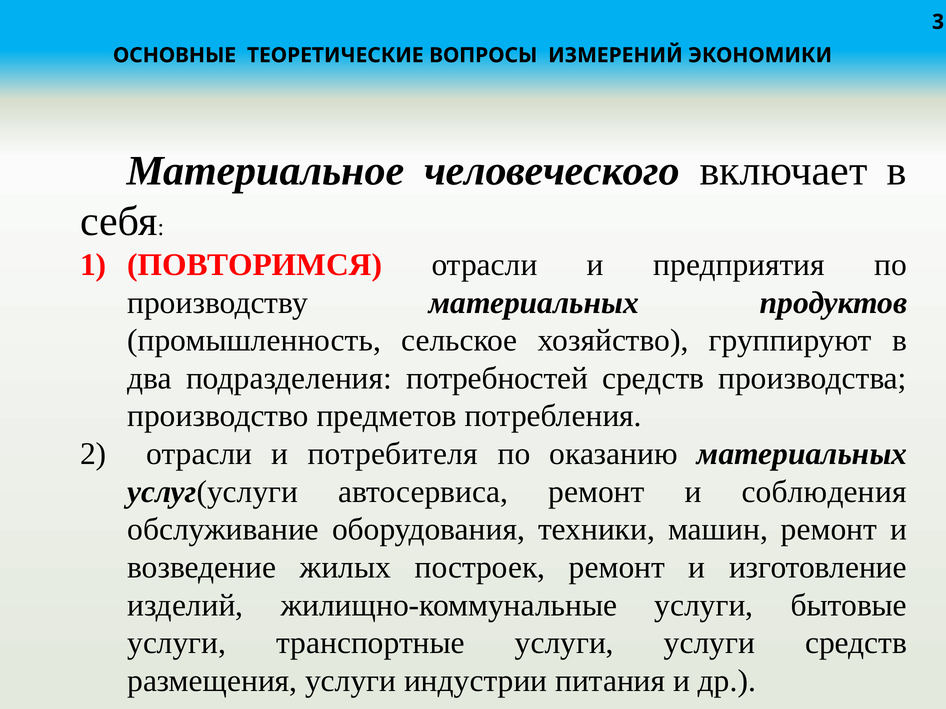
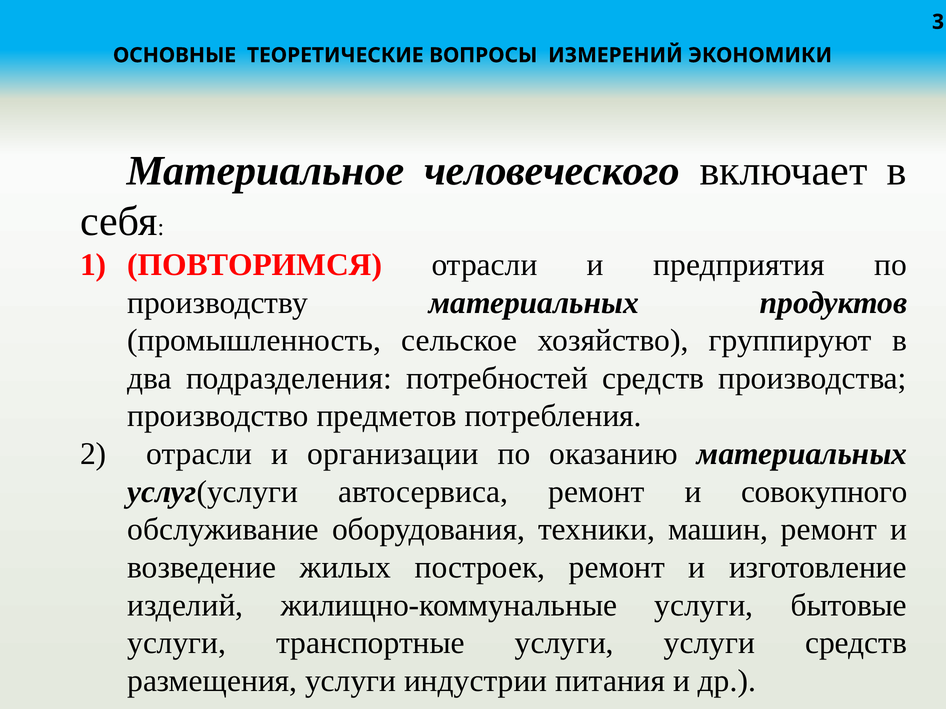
потребителя: потребителя -> организации
соблюдения: соблюдения -> совокупного
